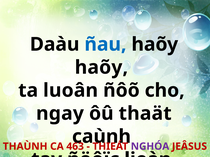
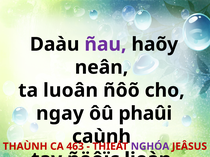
ñau colour: blue -> purple
haõy at (101, 68): haõy -> neân
thaät: thaät -> phaûi
